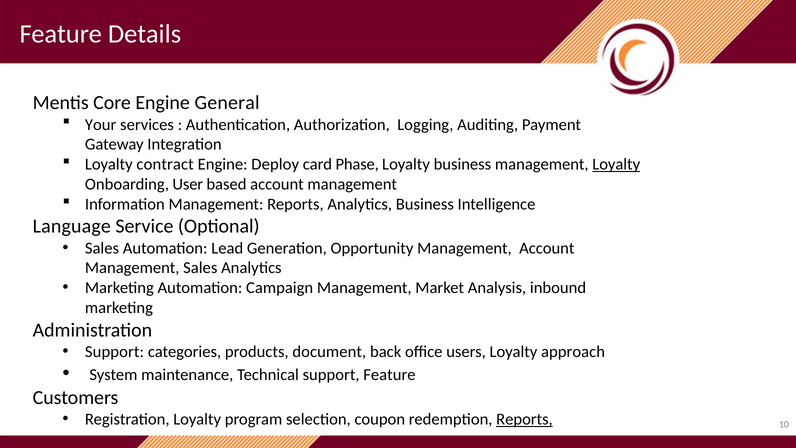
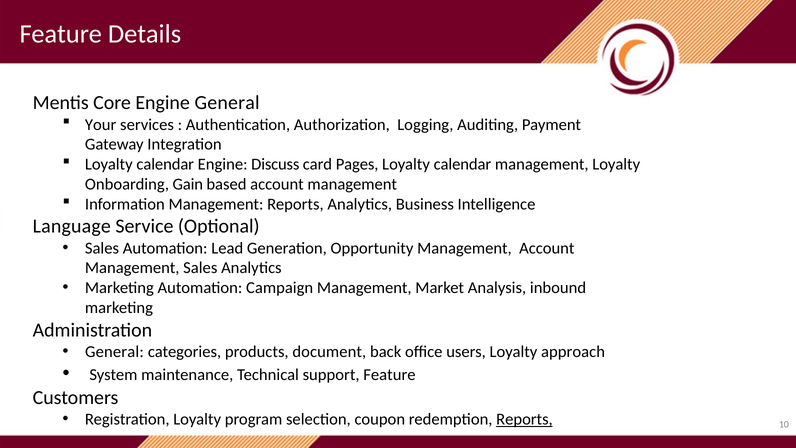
contract at (165, 164): contract -> calendar
Deploy: Deploy -> Discuss
Phase: Phase -> Pages
business at (462, 164): business -> calendar
Loyalty at (616, 164) underline: present -> none
User: User -> Gain
Support at (114, 351): Support -> General
